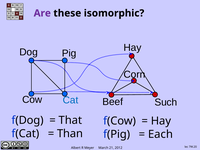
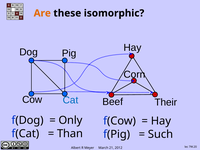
Are colour: purple -> orange
Such: Such -> Their
That: That -> Only
Each: Each -> Such
